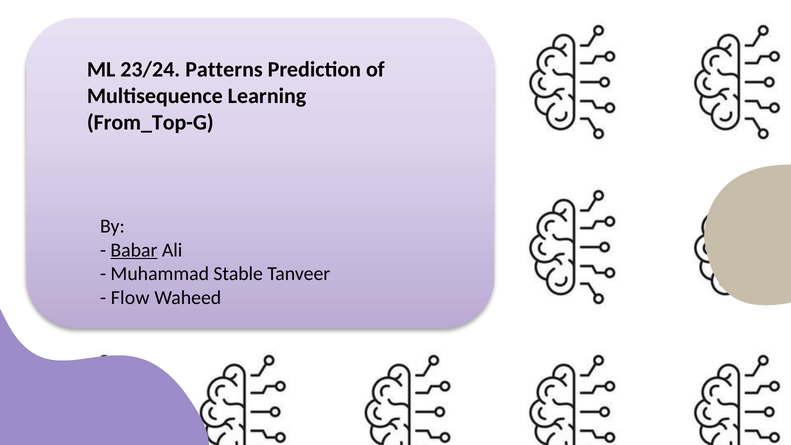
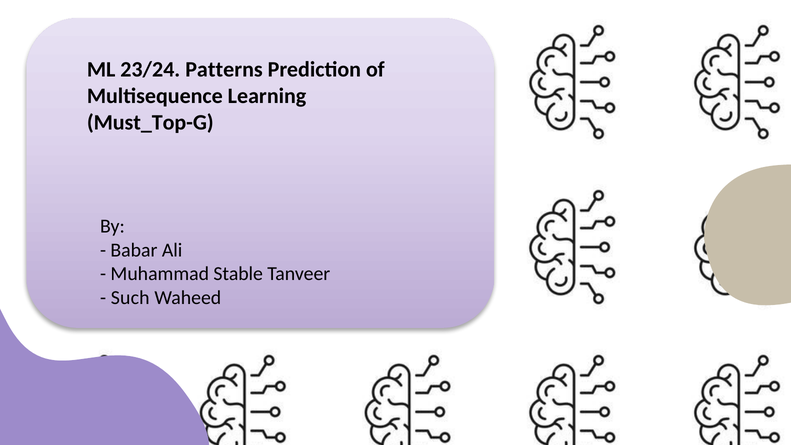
From_Top-G: From_Top-G -> Must_Top-G
Babar underline: present -> none
Flow: Flow -> Such
